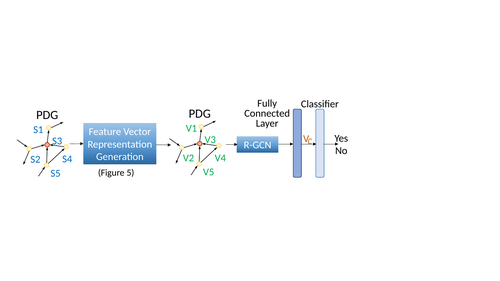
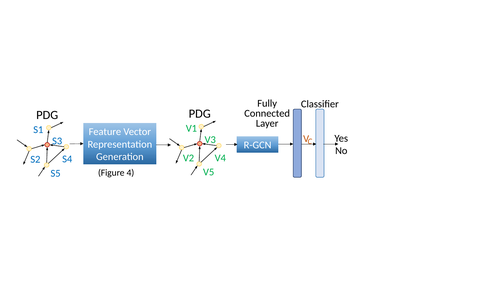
5: 5 -> 4
